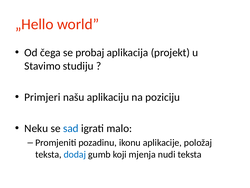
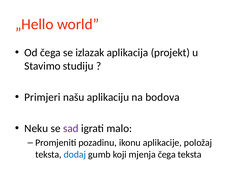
probaj: probaj -> izlazak
poziciju: poziciju -> bodova
sad colour: blue -> purple
mjenja nudi: nudi -> čega
